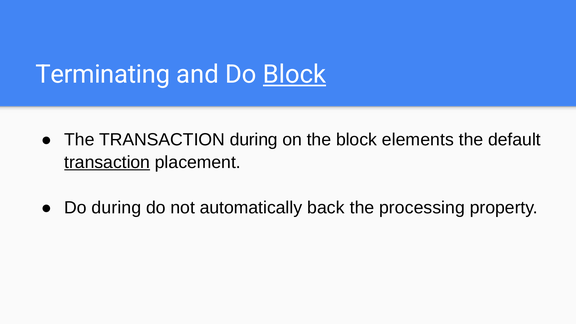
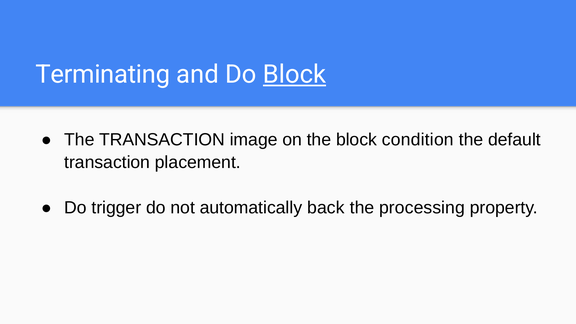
TRANSACTION during: during -> image
elements: elements -> condition
transaction at (107, 162) underline: present -> none
Do during: during -> trigger
